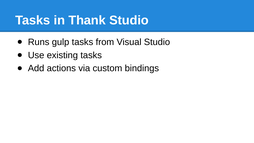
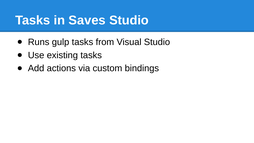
Thank: Thank -> Saves
